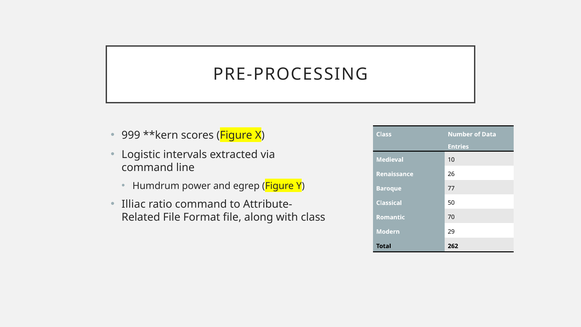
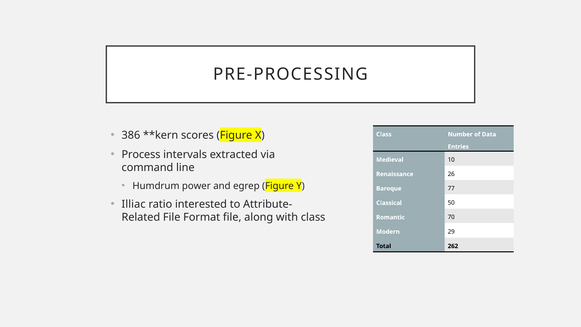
999: 999 -> 386
Logistic: Logistic -> Process
ratio command: command -> interested
